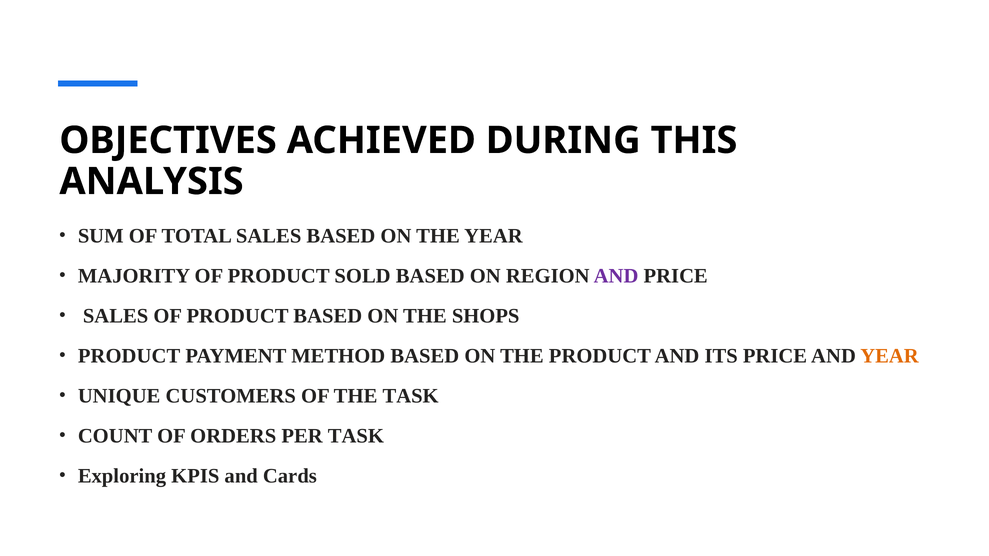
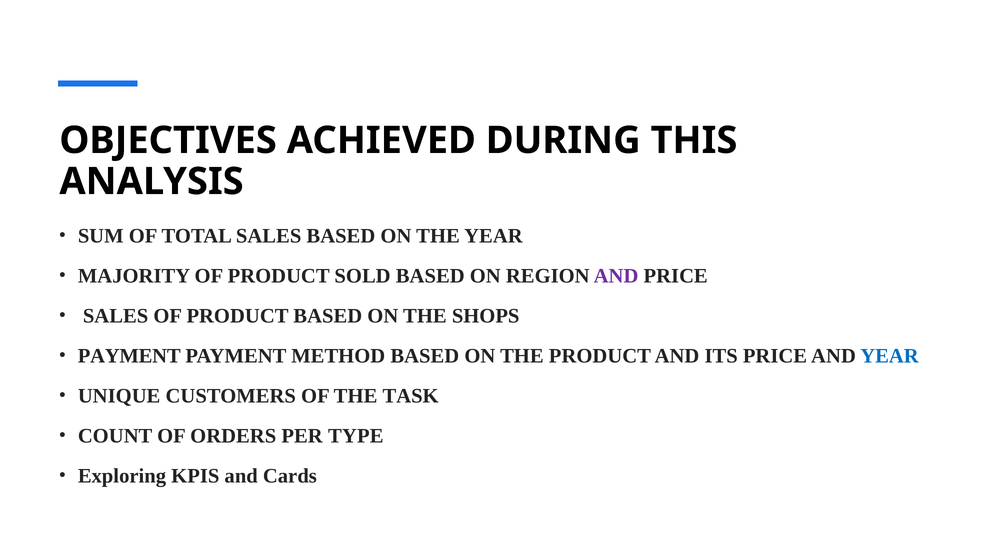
PRODUCT at (129, 356): PRODUCT -> PAYMENT
YEAR at (889, 356) colour: orange -> blue
PER TASK: TASK -> TYPE
